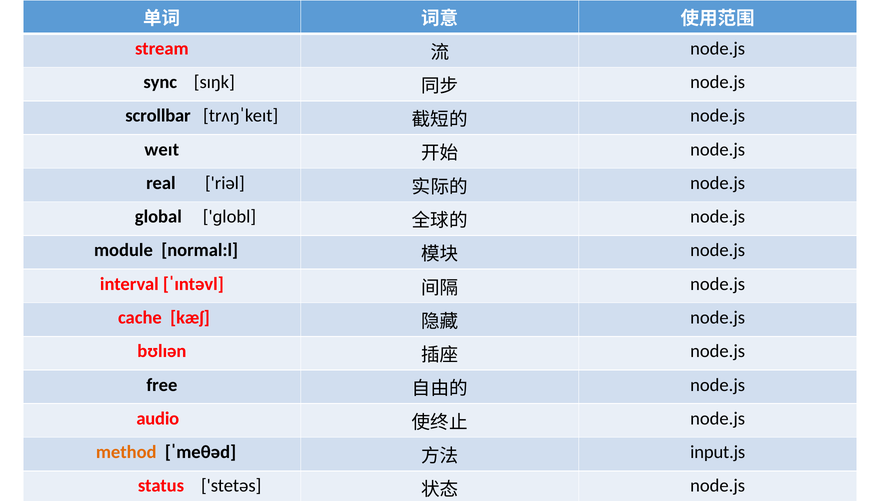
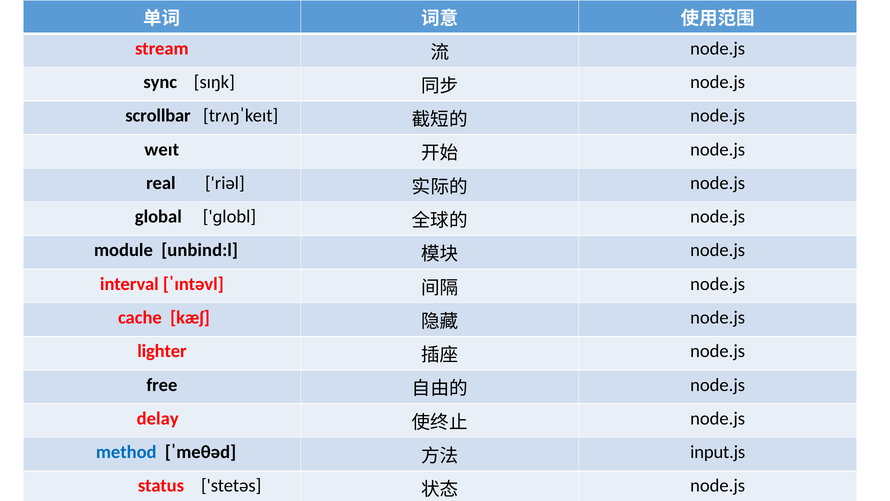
normal:l: normal:l -> unbind:l
bʊlɪən: bʊlɪən -> lighter
audio: audio -> delay
method colour: orange -> blue
